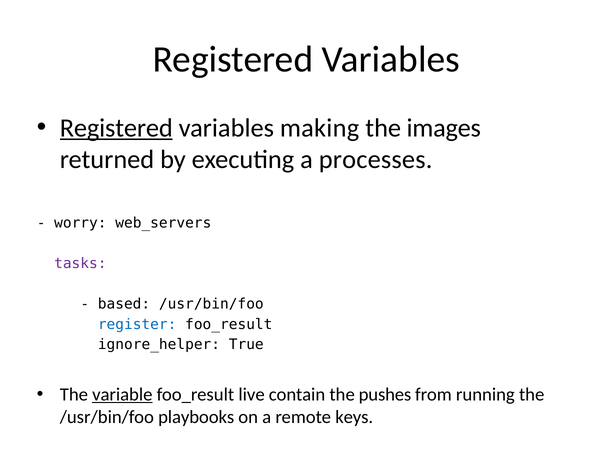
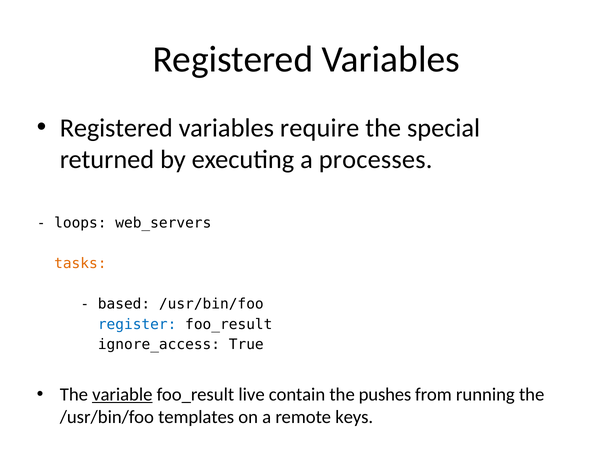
Registered at (116, 128) underline: present -> none
making: making -> require
images: images -> special
worry: worry -> loops
tasks colour: purple -> orange
ignore_helper: ignore_helper -> ignore_access
playbooks: playbooks -> templates
